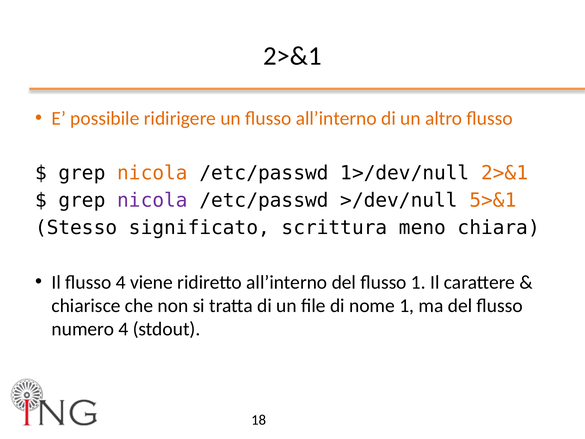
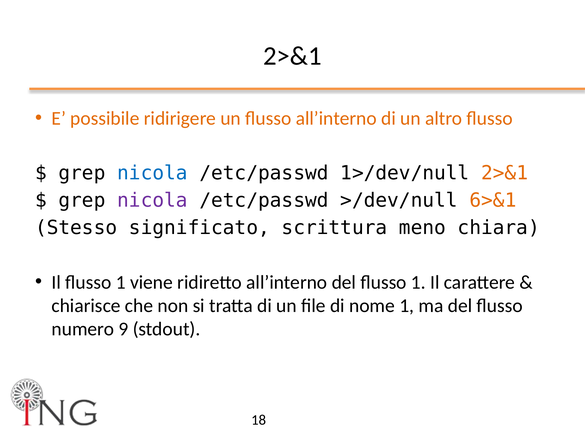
nicola at (152, 173) colour: orange -> blue
5>&1: 5>&1 -> 6>&1
Il flusso 4: 4 -> 1
numero 4: 4 -> 9
